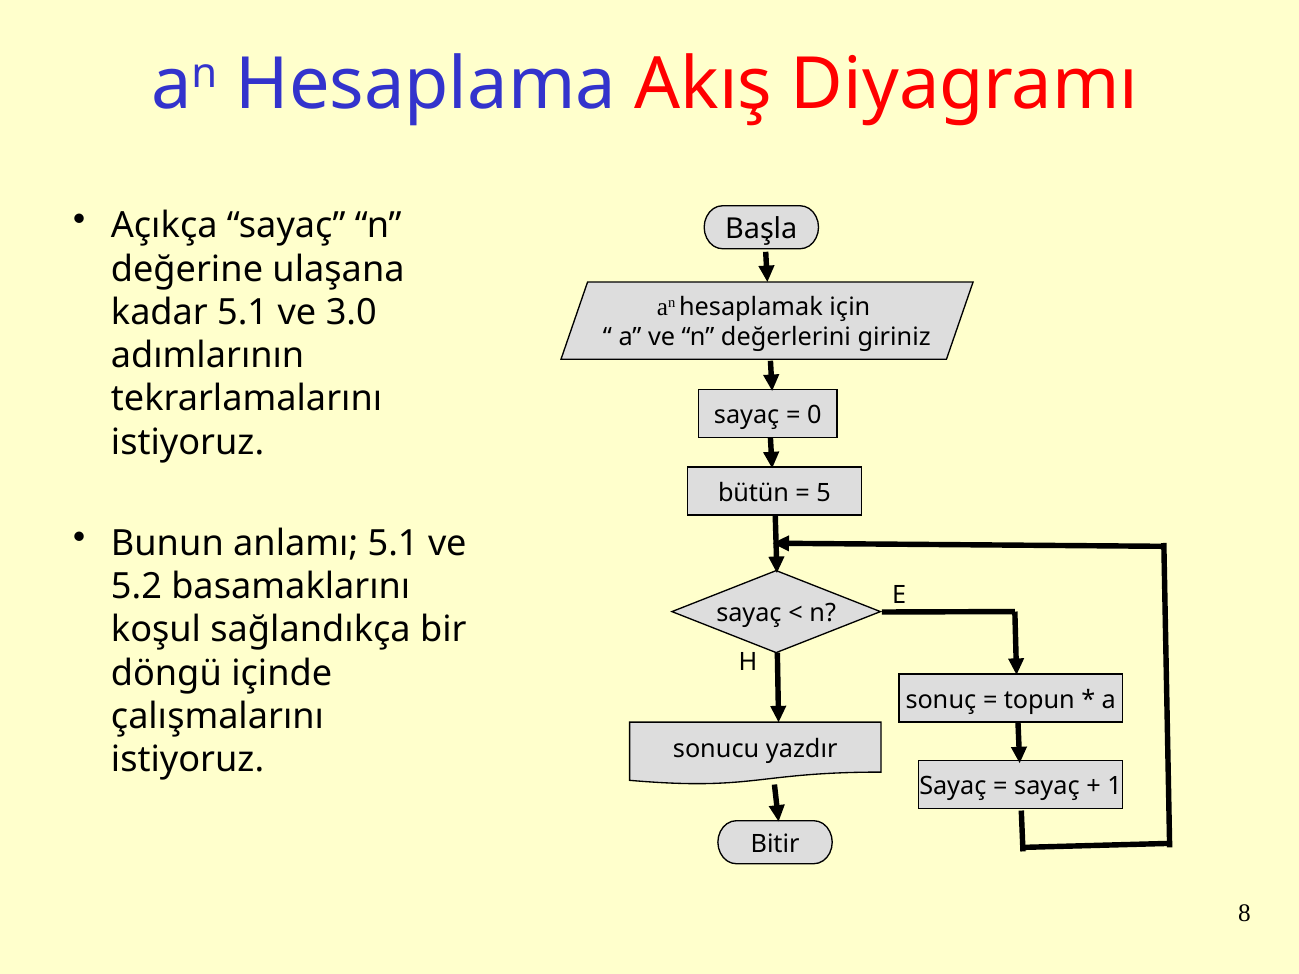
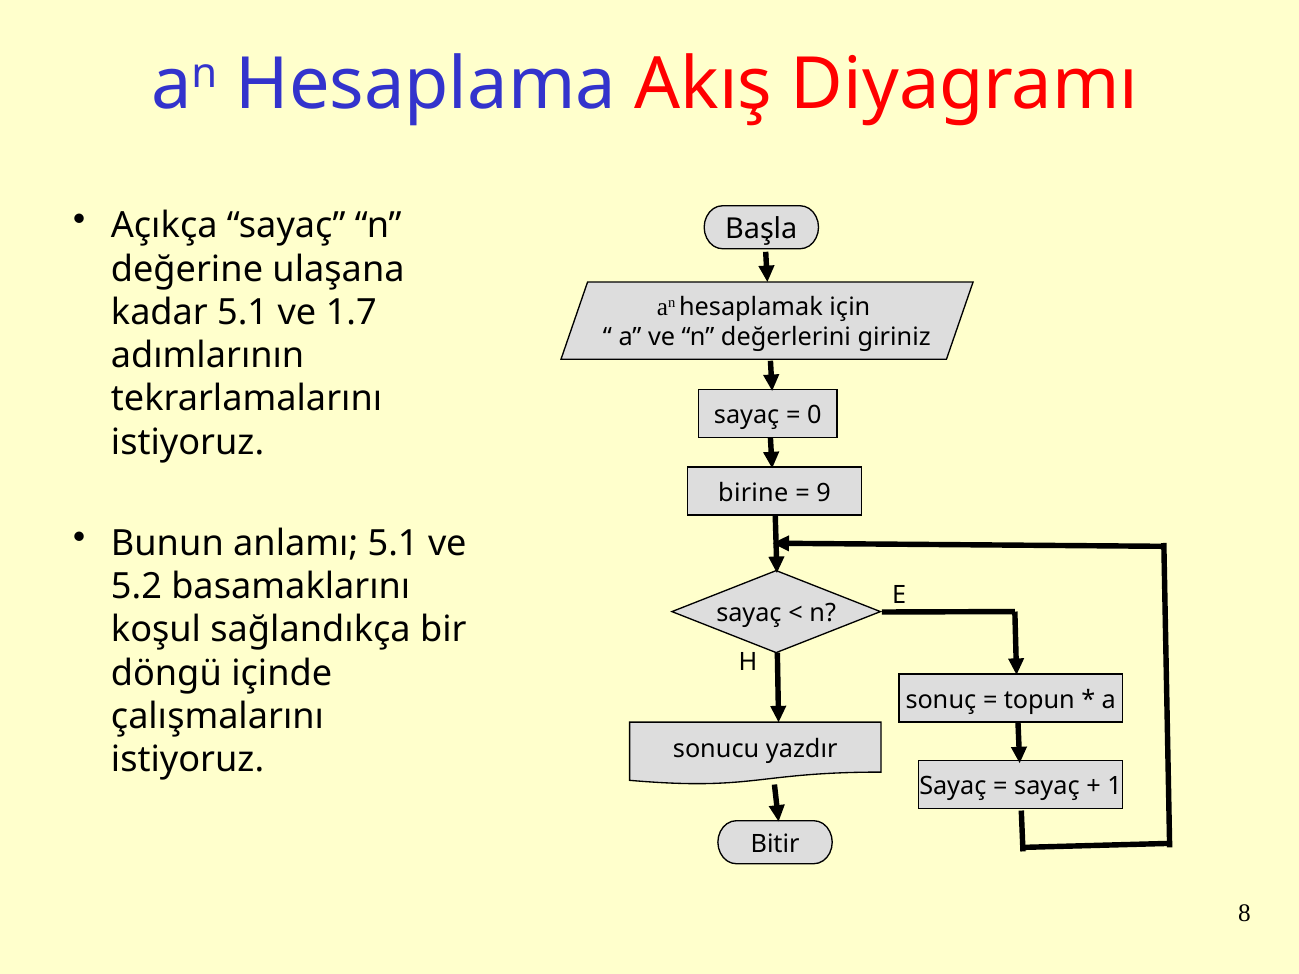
3.0: 3.0 -> 1.7
bütün: bütün -> birine
5: 5 -> 9
